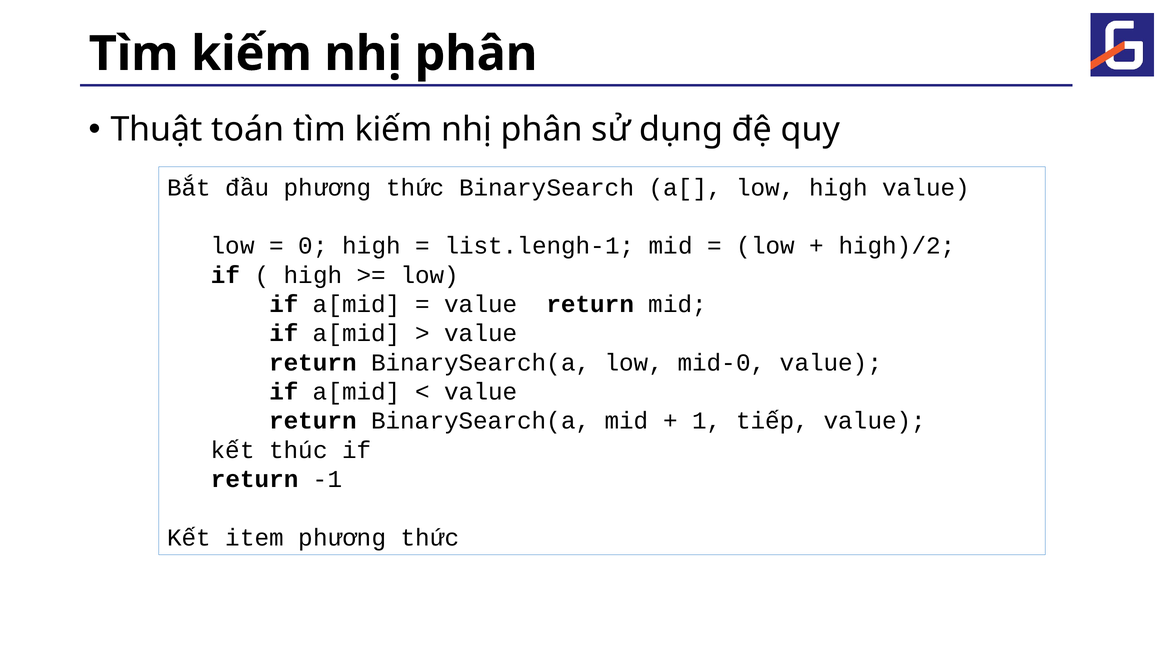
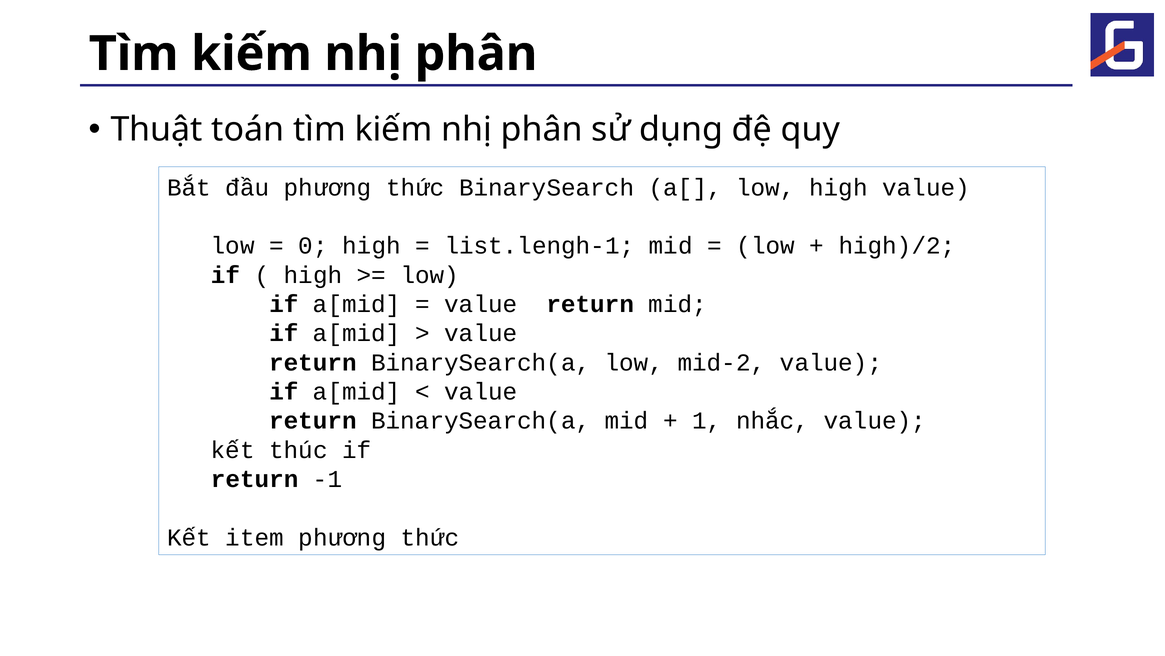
mid-0: mid-0 -> mid-2
tiếp: tiếp -> nhắc
